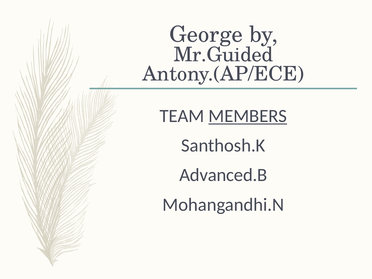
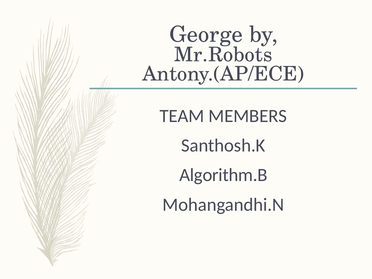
Mr.Guided: Mr.Guided -> Mr.Robots
MEMBERS underline: present -> none
Advanced.B: Advanced.B -> Algorithm.B
